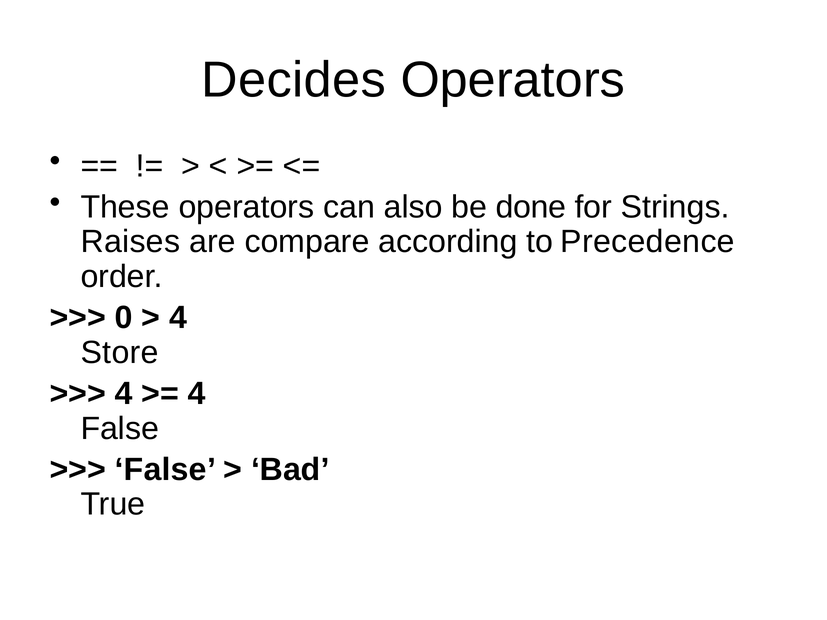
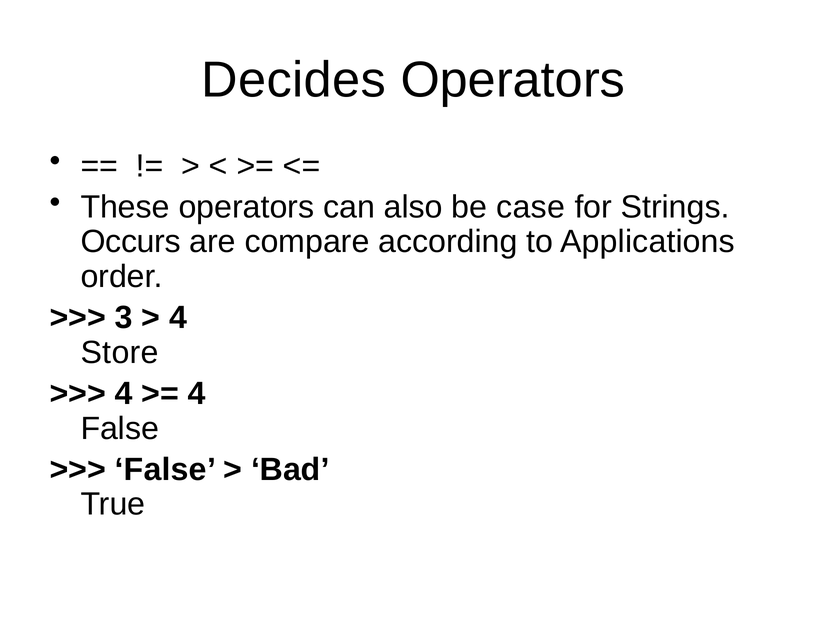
done: done -> case
Raises: Raises -> Occurs
Precedence: Precedence -> Applications
0: 0 -> 3
